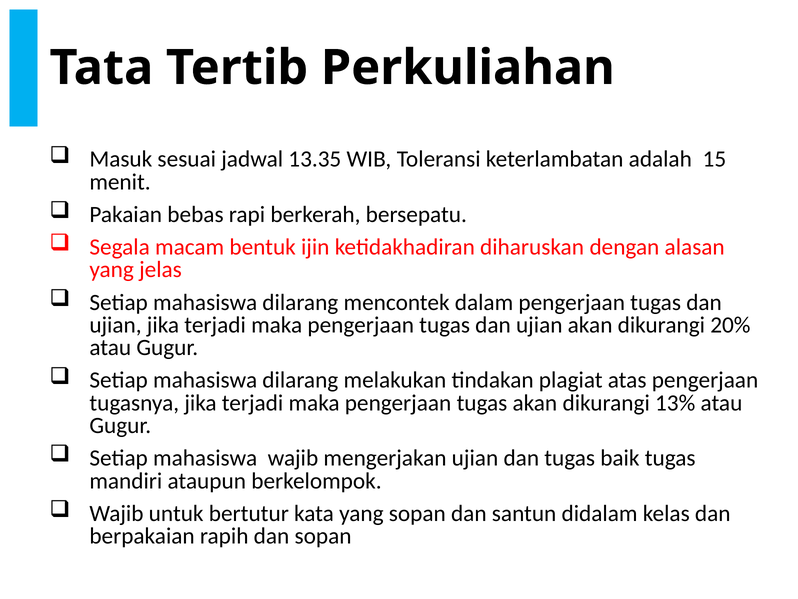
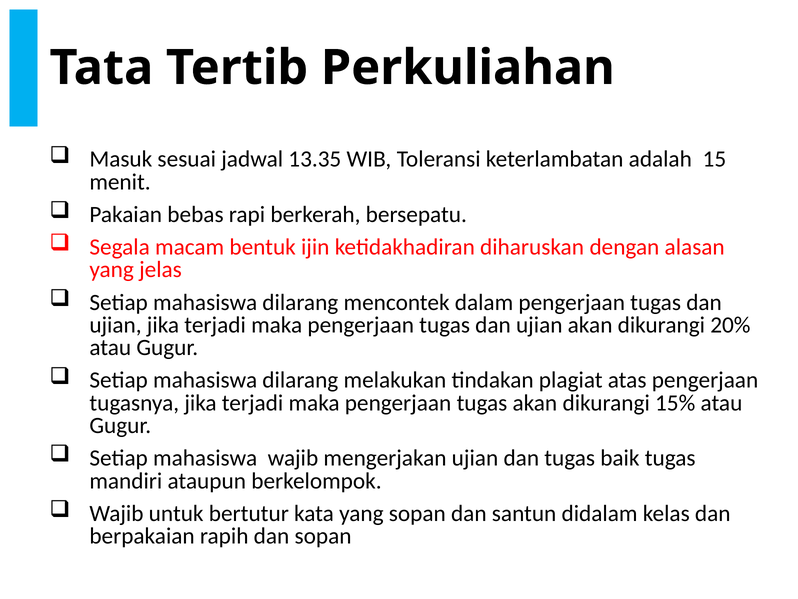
13%: 13% -> 15%
